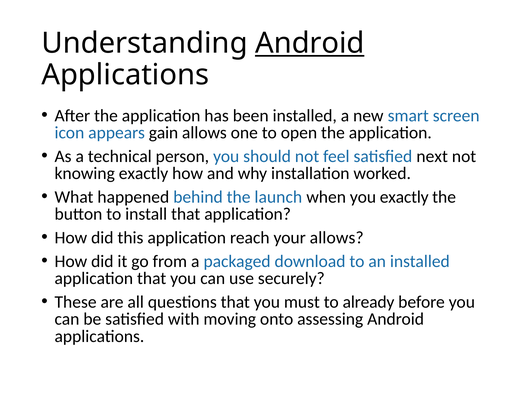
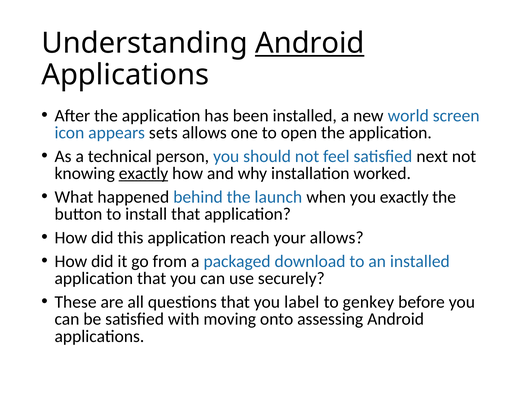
smart: smart -> world
gain: gain -> sets
exactly at (143, 173) underline: none -> present
must: must -> label
already: already -> genkey
